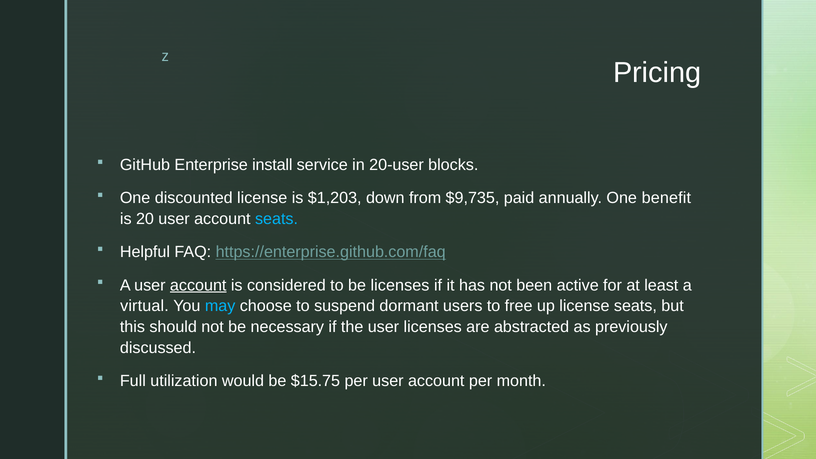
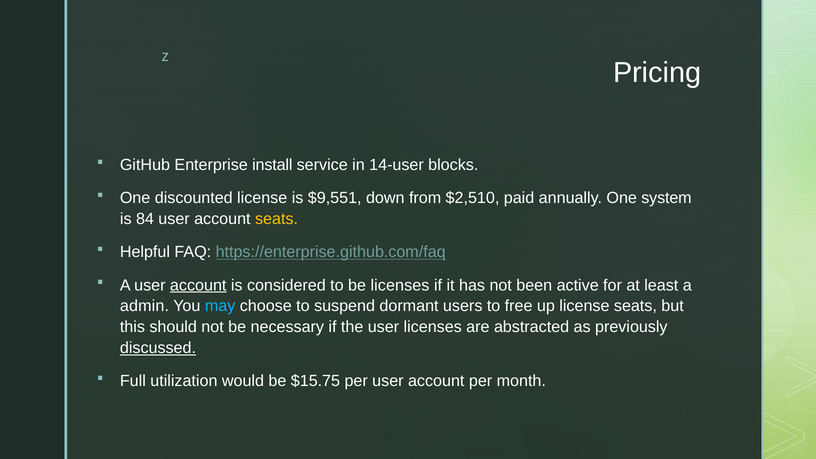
20-user: 20-user -> 14-user
$1,203: $1,203 -> $9,551
$9,735: $9,735 -> $2,510
benefit: benefit -> system
20: 20 -> 84
seats at (277, 219) colour: light blue -> yellow
virtual: virtual -> admin
discussed underline: none -> present
